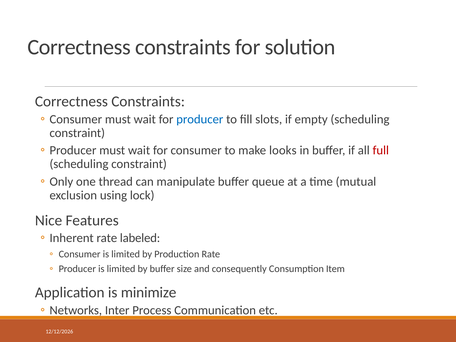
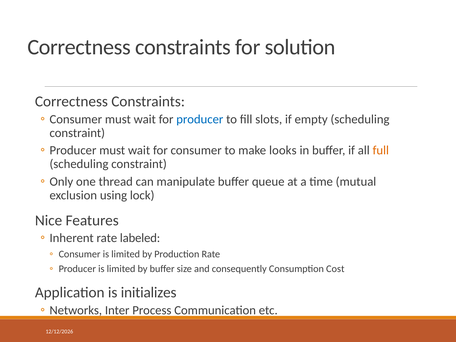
full colour: red -> orange
Item: Item -> Cost
minimize: minimize -> initializes
